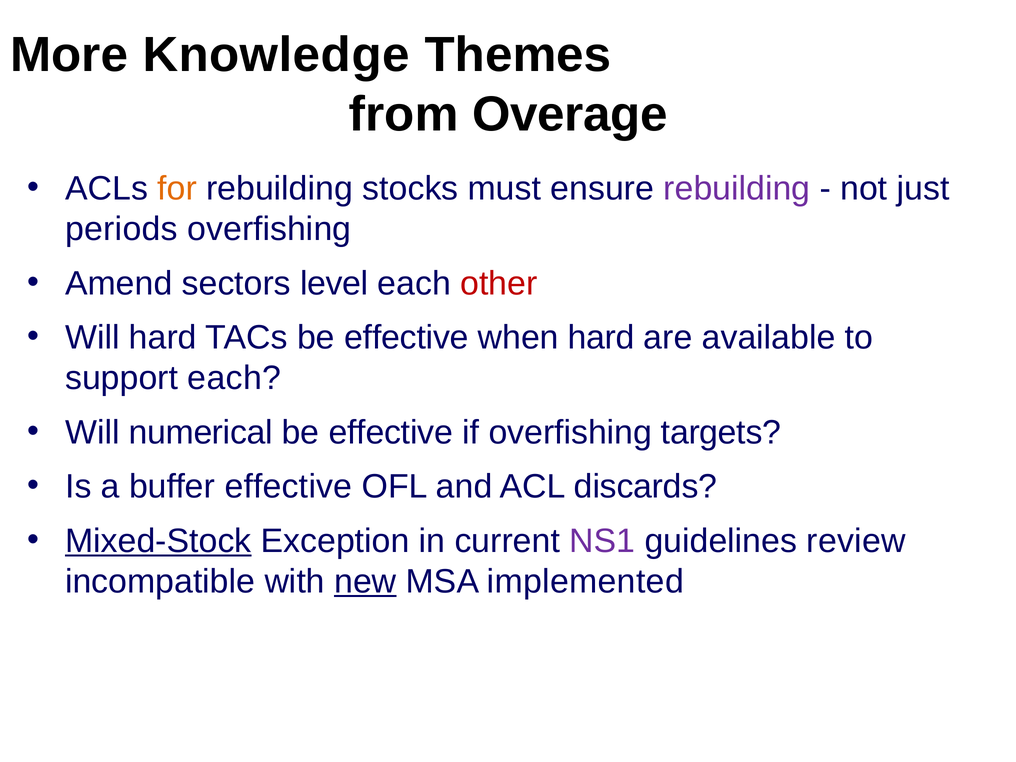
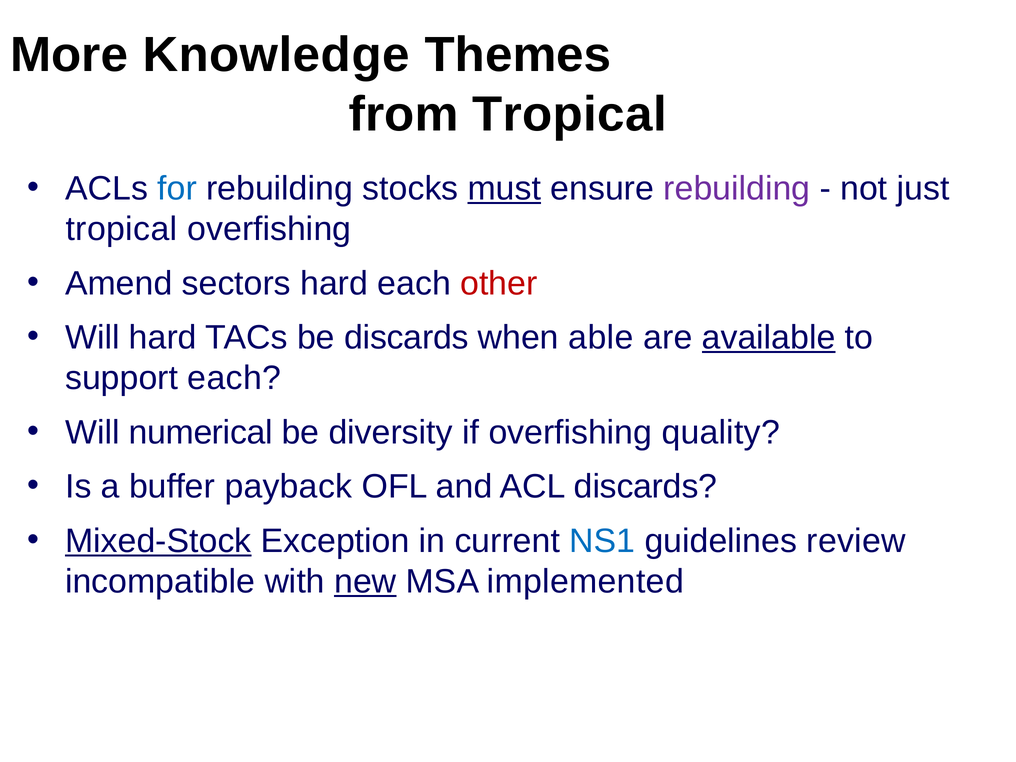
from Overage: Overage -> Tropical
for colour: orange -> blue
must underline: none -> present
periods at (122, 229): periods -> tropical
sectors level: level -> hard
TACs be effective: effective -> discards
when hard: hard -> able
available underline: none -> present
effective at (391, 432): effective -> diversity
targets: targets -> quality
buffer effective: effective -> payback
NS1 colour: purple -> blue
